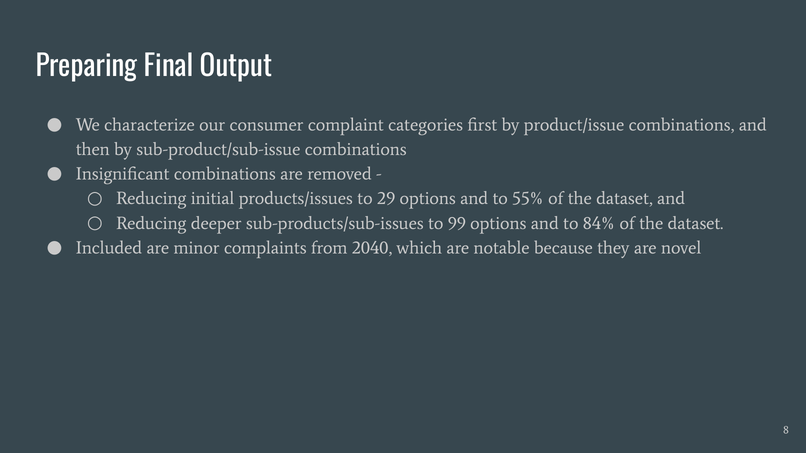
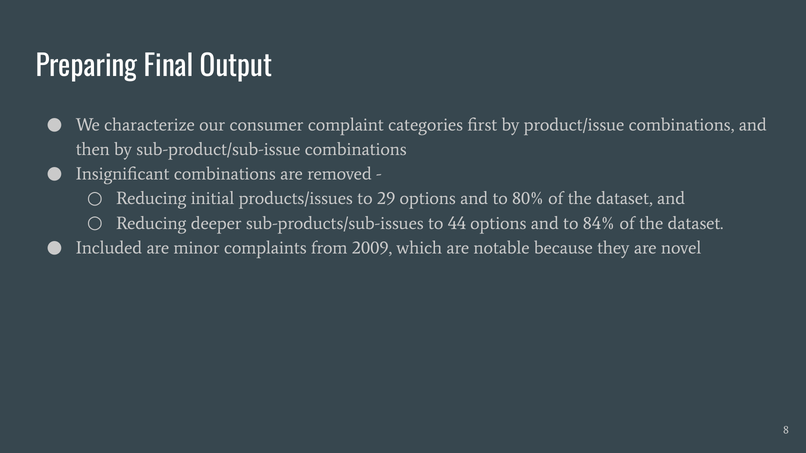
55%: 55% -> 80%
99: 99 -> 44
2040: 2040 -> 2009
